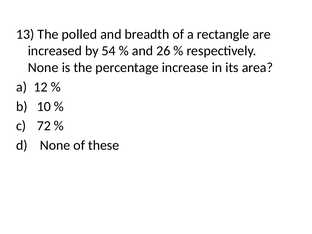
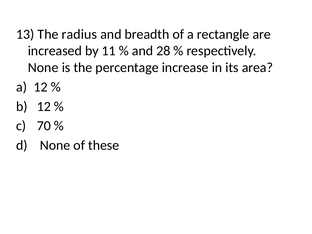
polled: polled -> radius
54: 54 -> 11
26: 26 -> 28
10 at (44, 106): 10 -> 12
72: 72 -> 70
